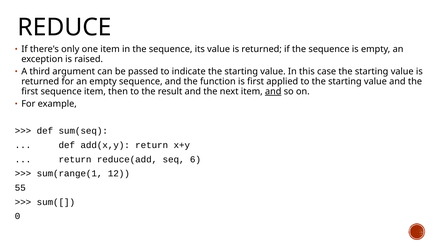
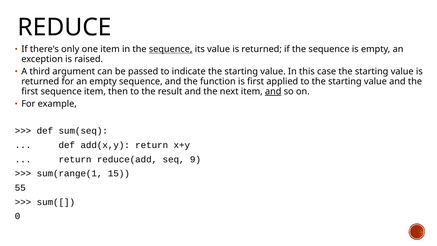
sequence at (171, 49) underline: none -> present
6: 6 -> 9
12: 12 -> 15
